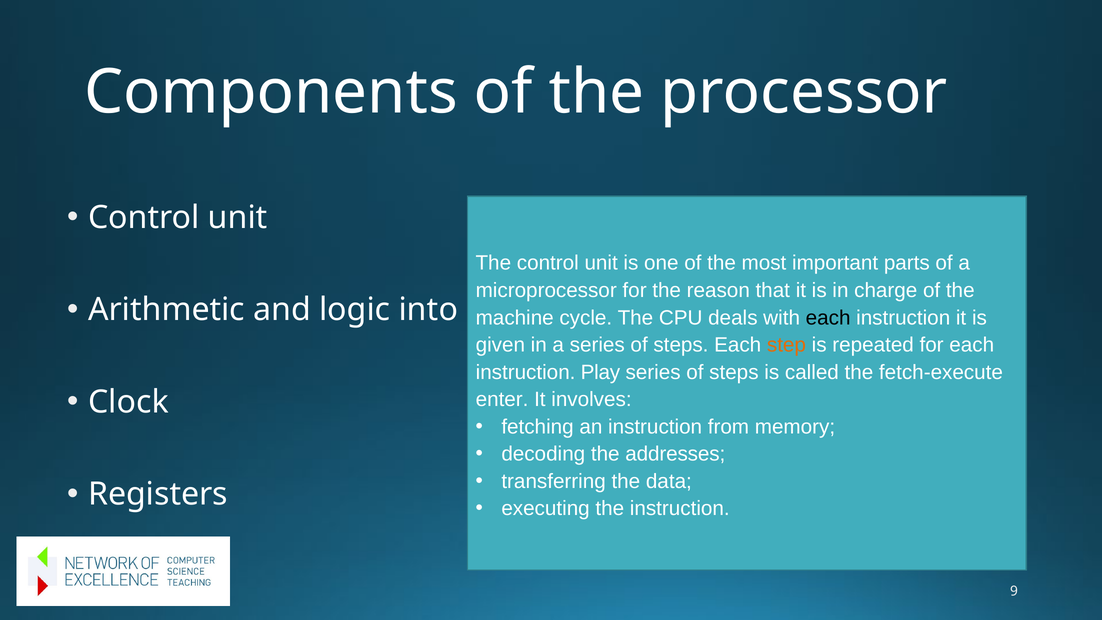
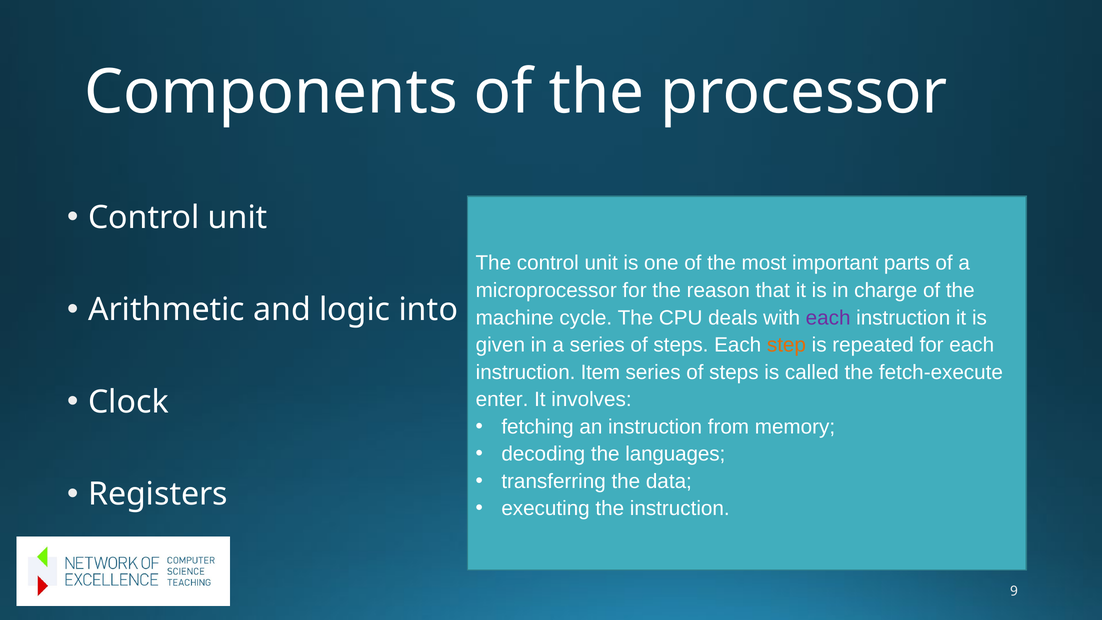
each at (828, 318) colour: black -> purple
Play: Play -> Item
addresses: addresses -> languages
